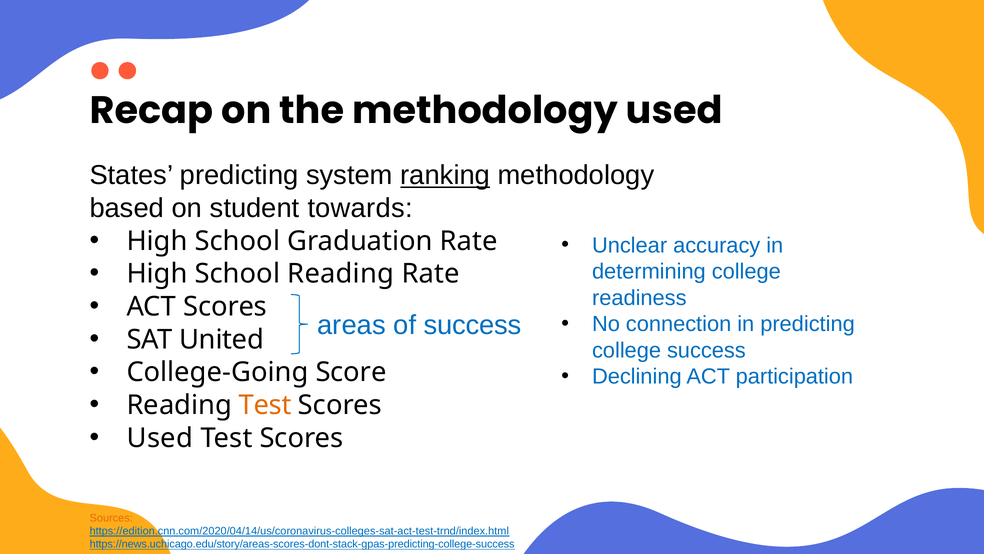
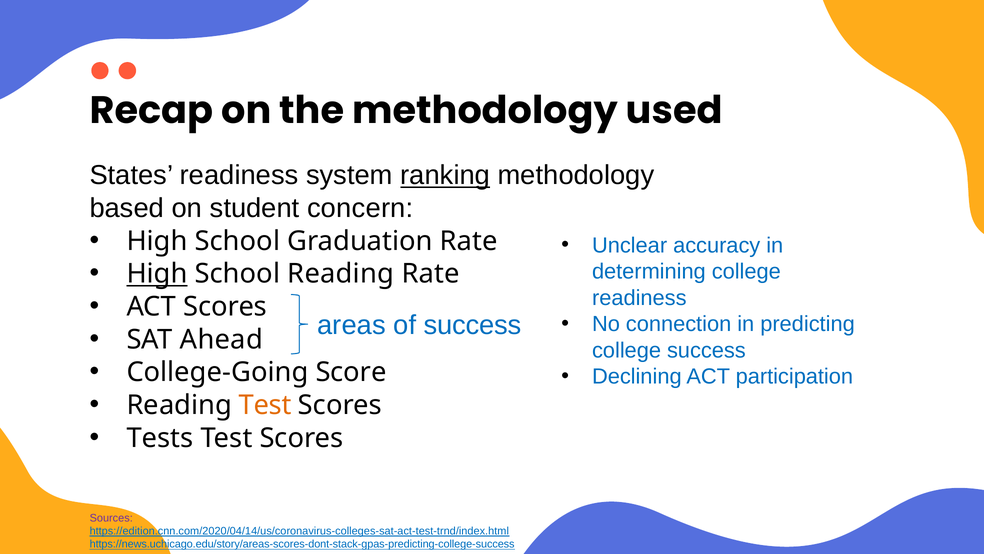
States predicting: predicting -> readiness
towards: towards -> concern
High at (157, 274) underline: none -> present
United: United -> Ahead
Used at (160, 438): Used -> Tests
Sources colour: orange -> purple
